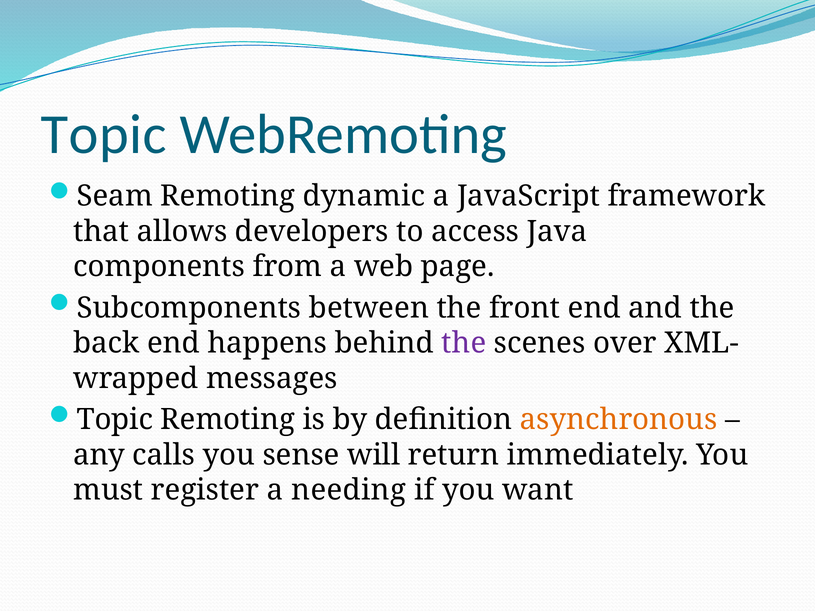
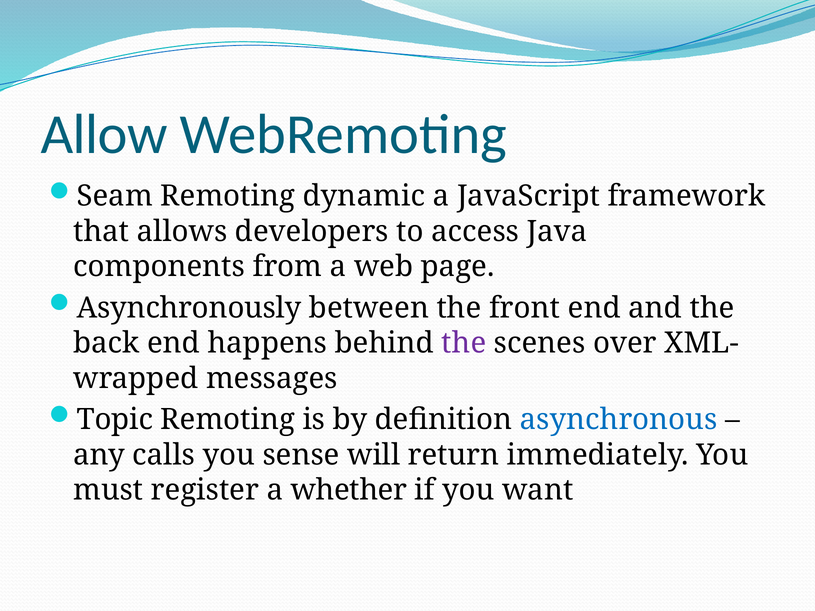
Topic at (104, 135): Topic -> Allow
Subcomponents: Subcomponents -> Asynchronously
asynchronous colour: orange -> blue
needing: needing -> whether
